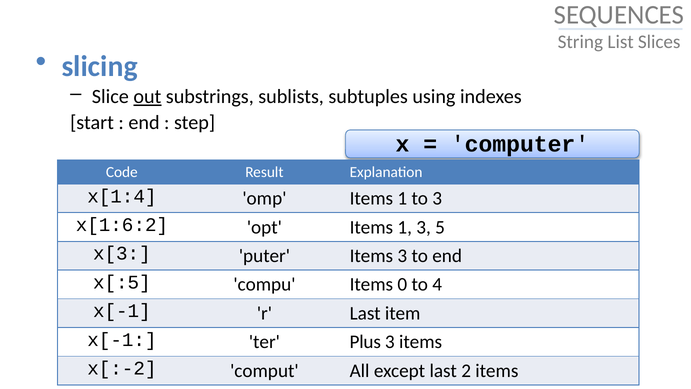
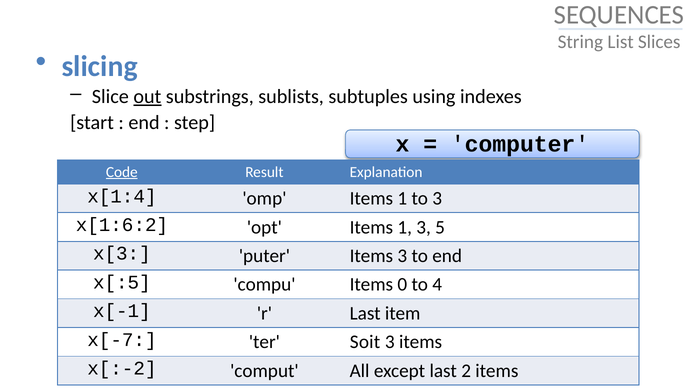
Code underline: none -> present
x[-1 at (122, 340): x[-1 -> x[-7
Plus: Plus -> Soit
